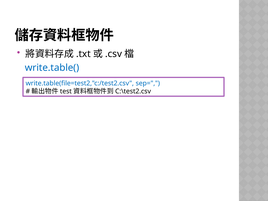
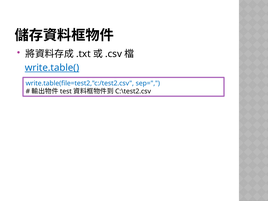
write.table( underline: none -> present
